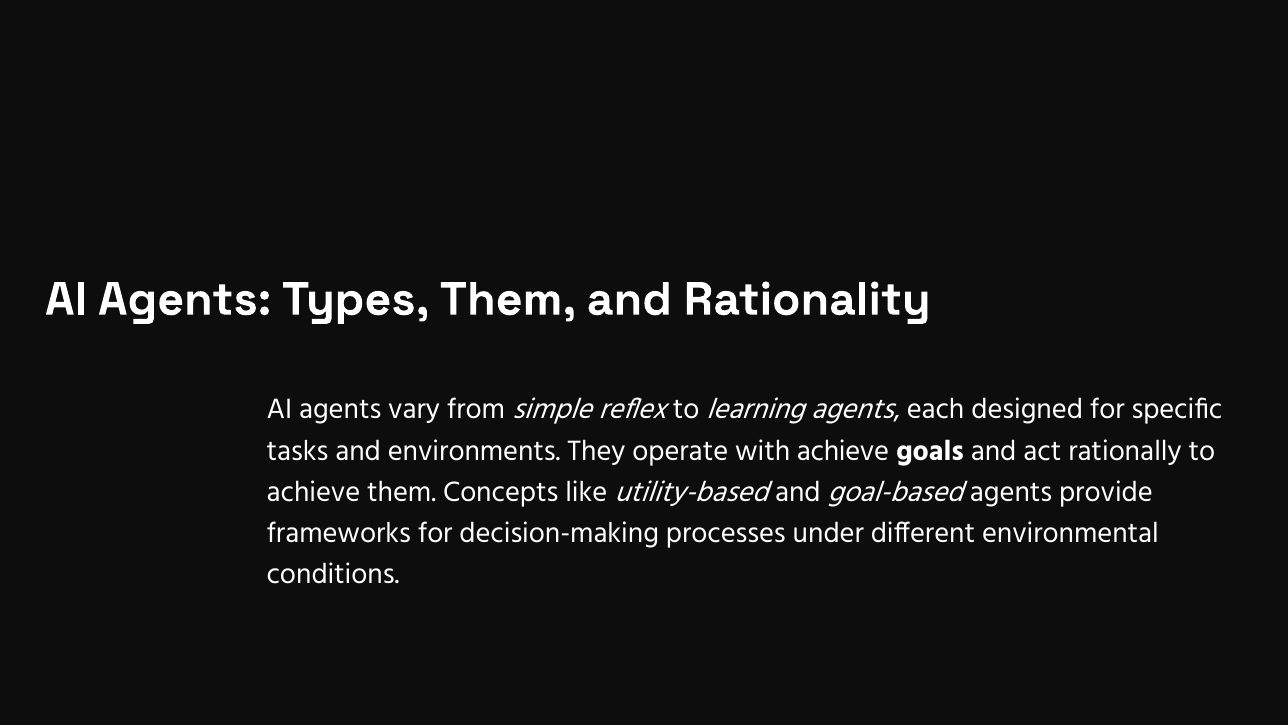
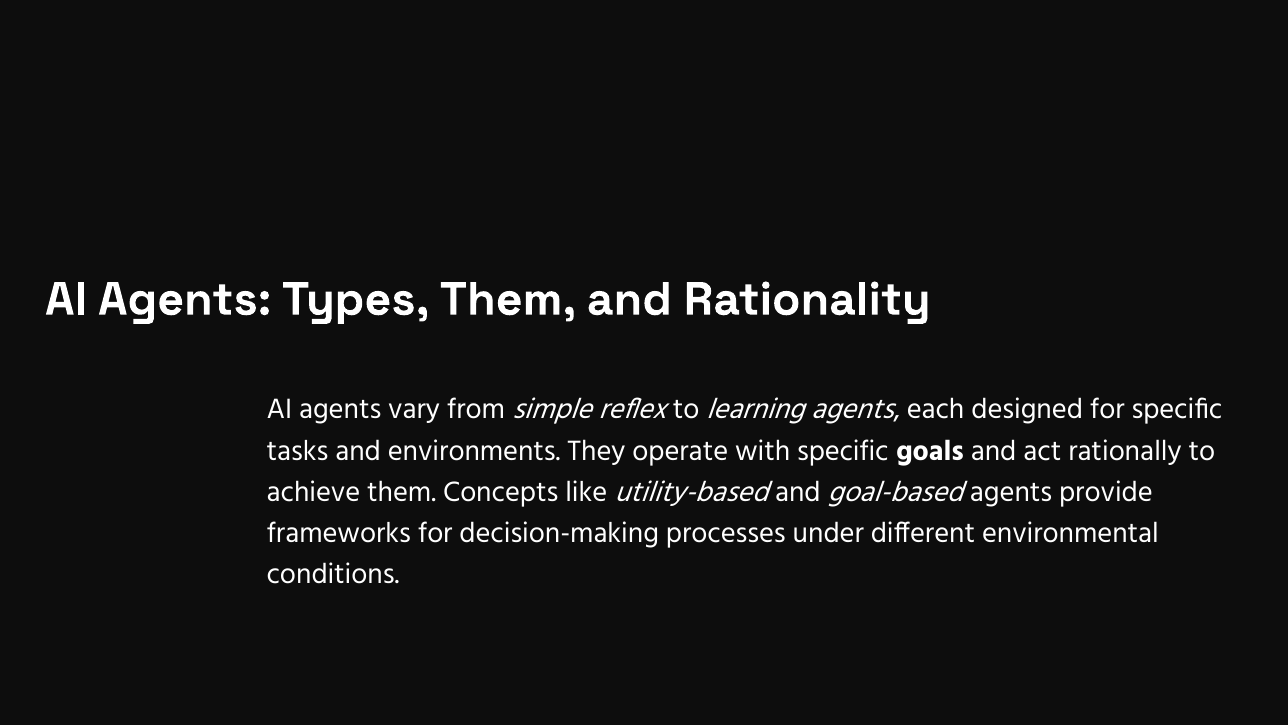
with achieve: achieve -> specific
